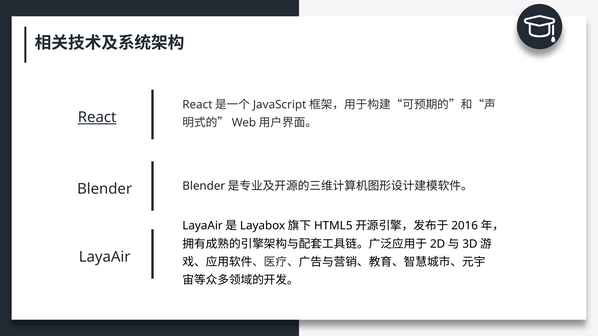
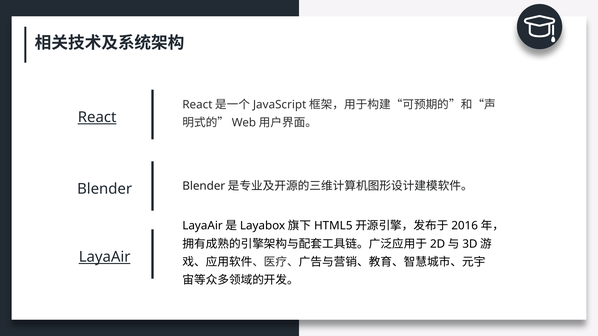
LayaAir underline: none -> present
